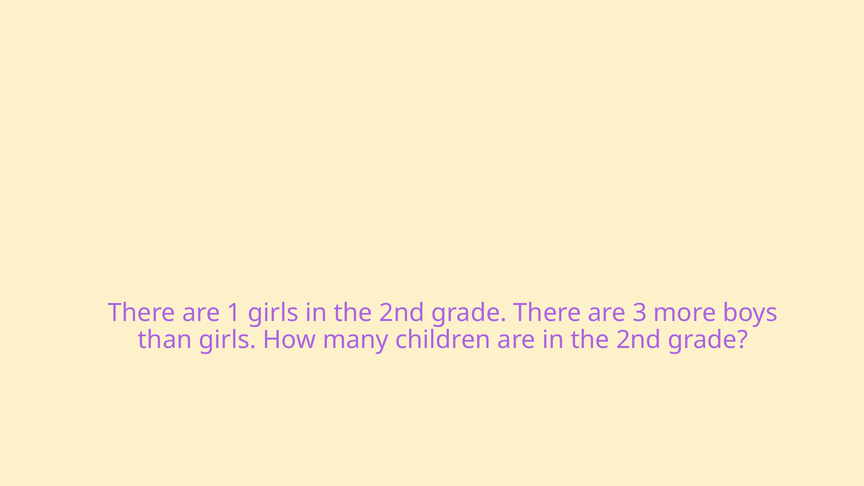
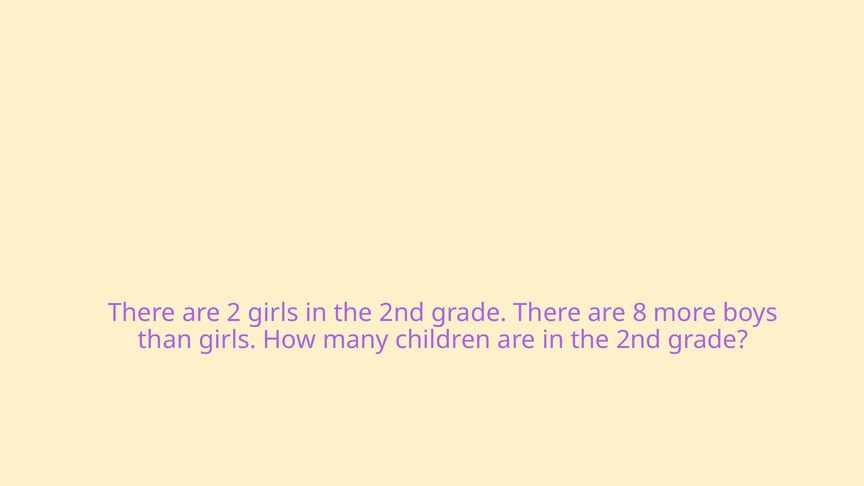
1: 1 -> 2
3: 3 -> 8
